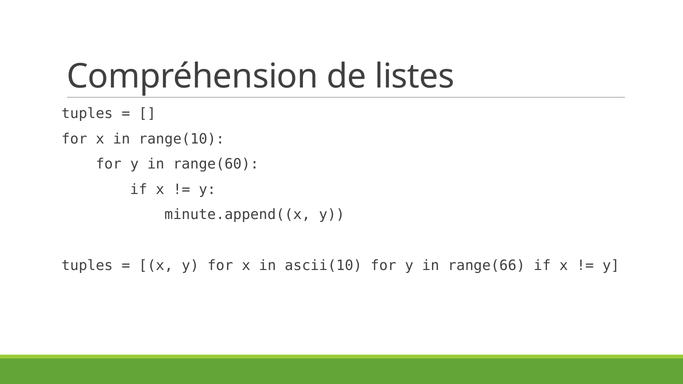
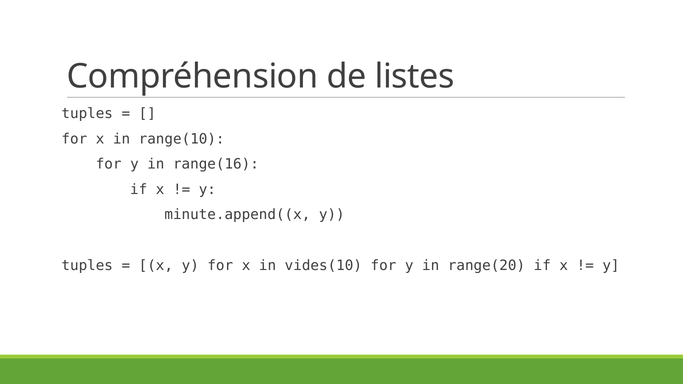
range(60: range(60 -> range(16
ascii(10: ascii(10 -> vides(10
range(66: range(66 -> range(20
